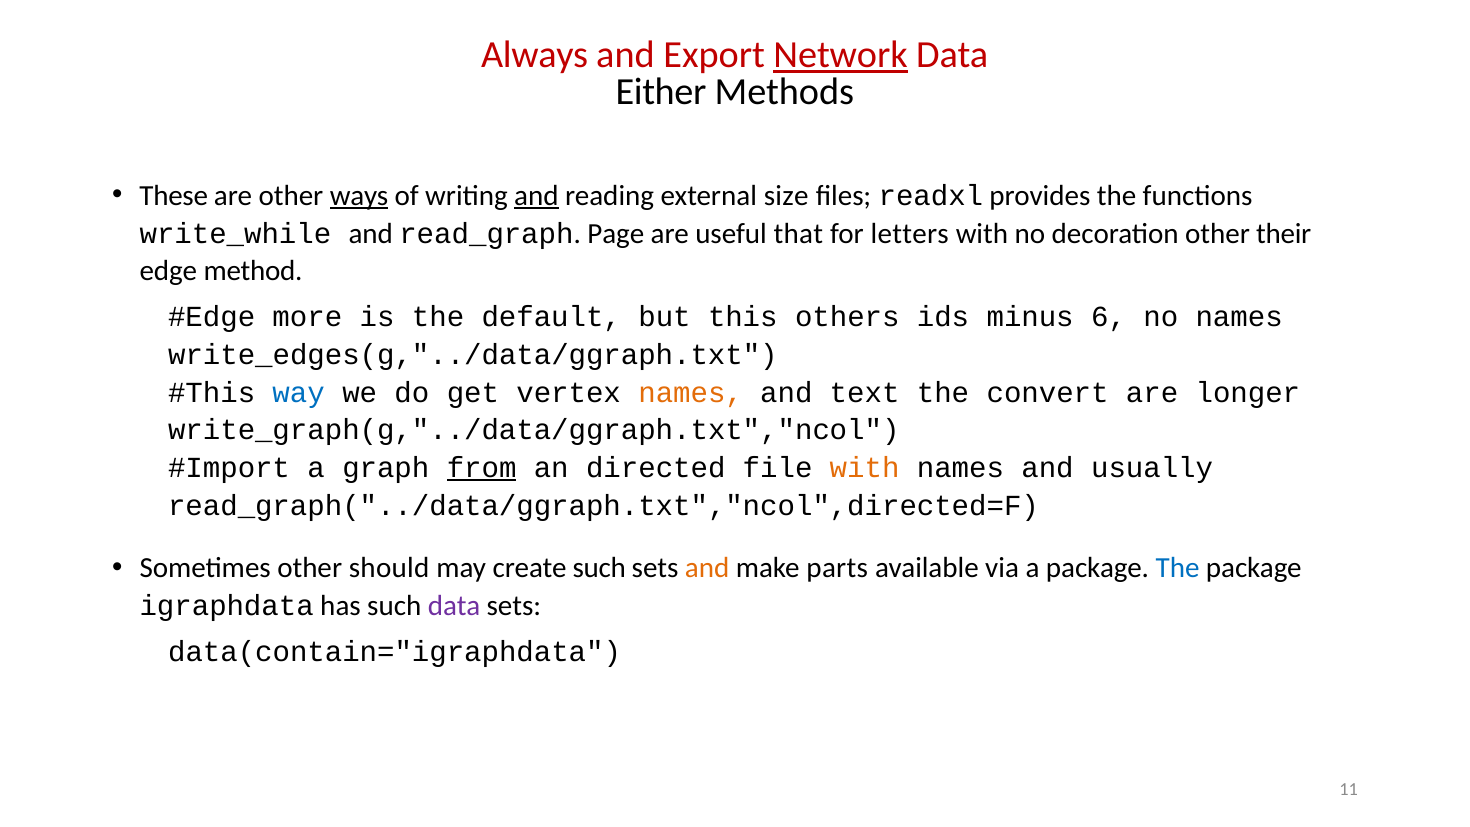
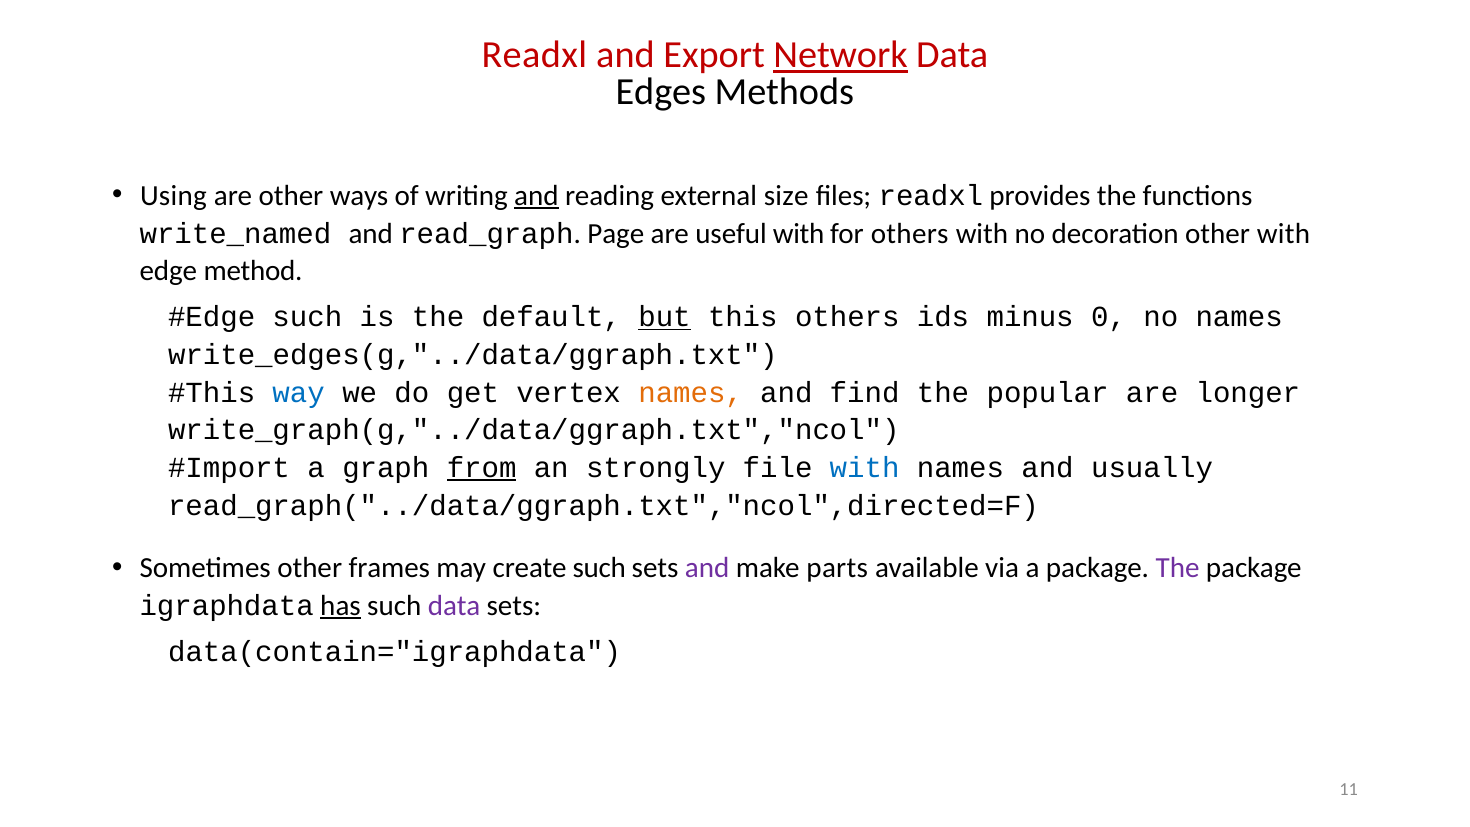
Always at (535, 55): Always -> Readxl
Either: Either -> Edges
These: These -> Using
ways underline: present -> none
write_while: write_while -> write_named
useful that: that -> with
for letters: letters -> others
other their: their -> with
more at (307, 317): more -> such
but underline: none -> present
6: 6 -> 0
text: text -> find
convert: convert -> popular
directed: directed -> strongly
with at (865, 468) colour: orange -> blue
should: should -> frames
and at (707, 568) colour: orange -> purple
The at (1178, 568) colour: blue -> purple
has underline: none -> present
